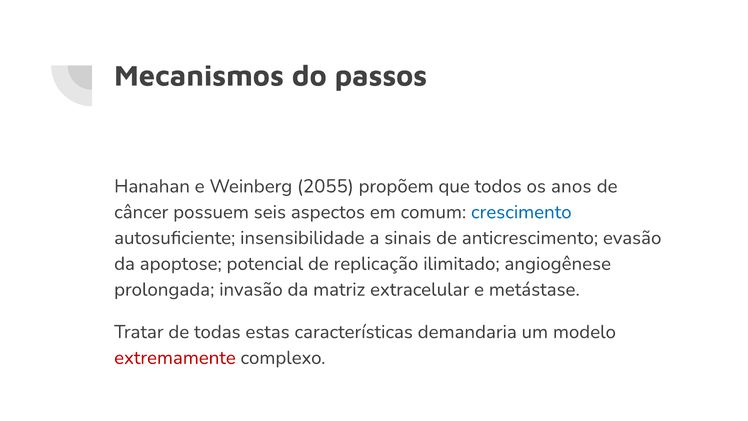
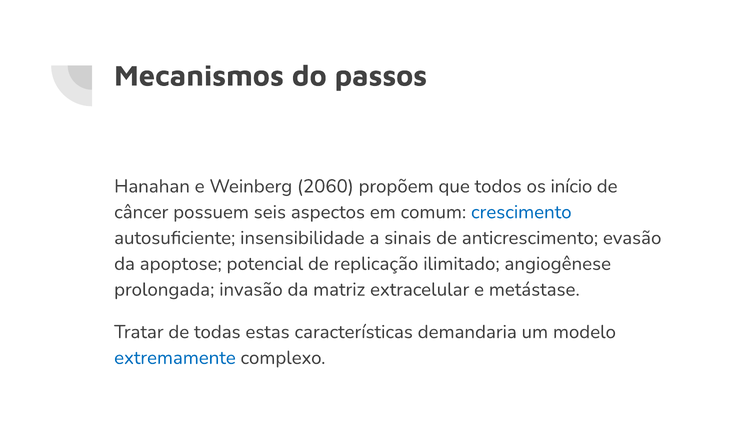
2055: 2055 -> 2060
anos: anos -> início
extremamente colour: red -> blue
